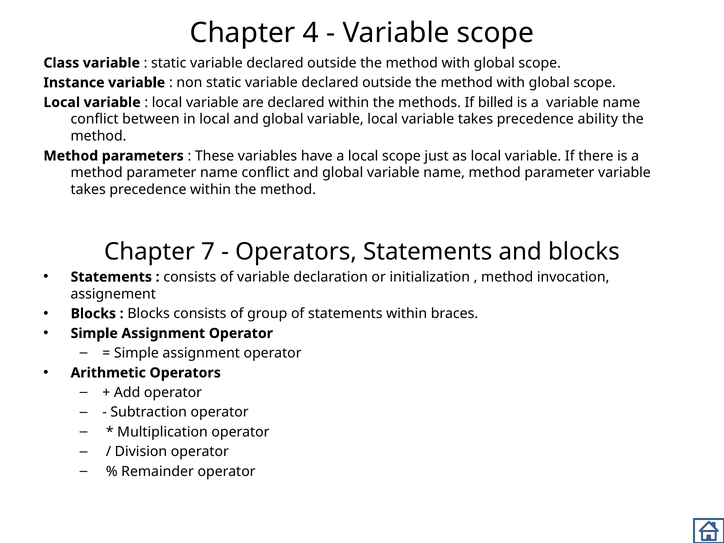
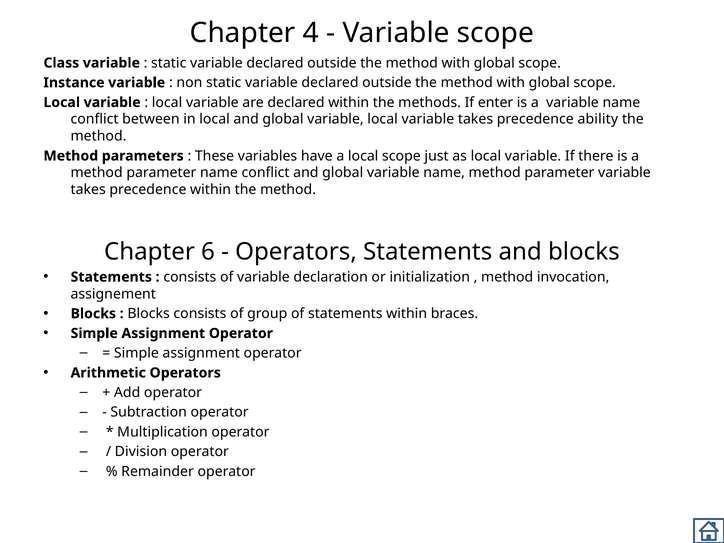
billed: billed -> enter
7: 7 -> 6
